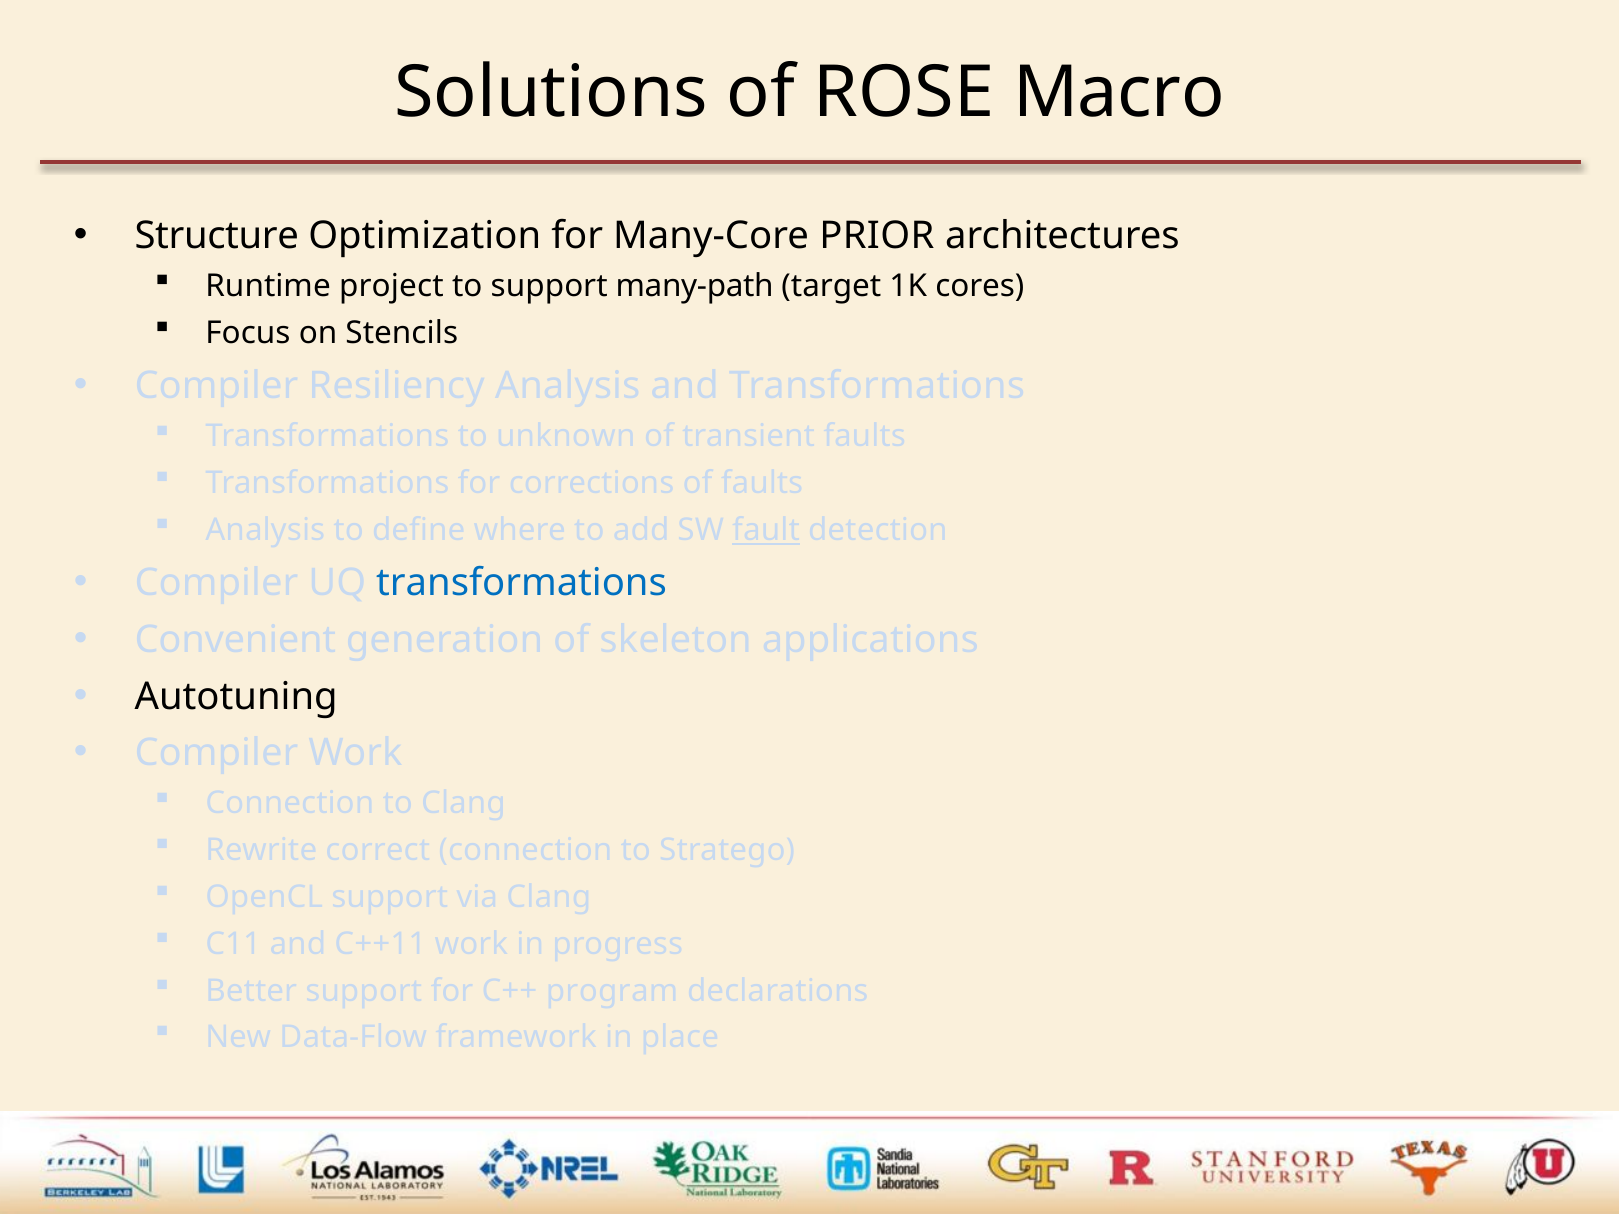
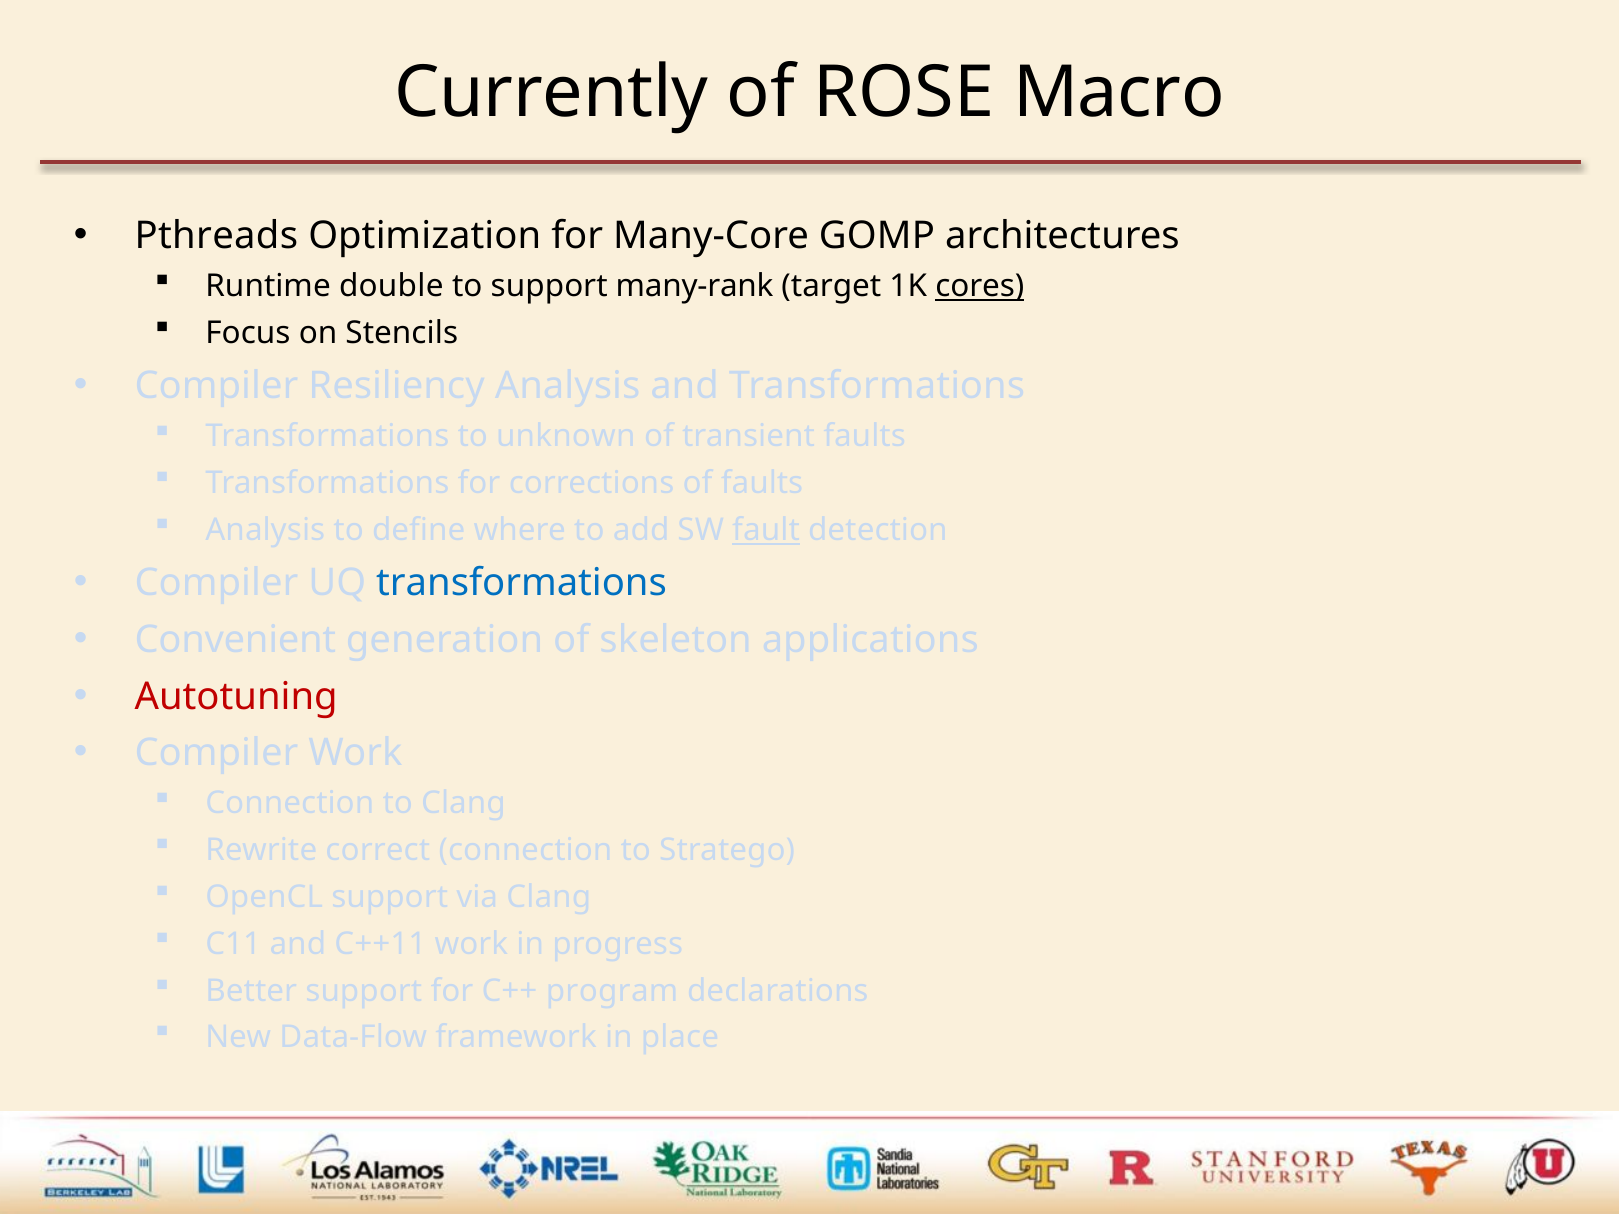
Solutions: Solutions -> Currently
Structure: Structure -> Pthreads
PRIOR: PRIOR -> GOMP
project: project -> double
many-path: many-path -> many-rank
cores underline: none -> present
Autotuning colour: black -> red
